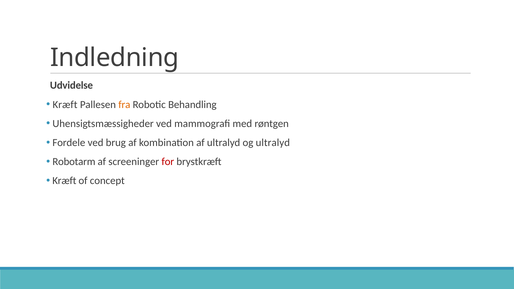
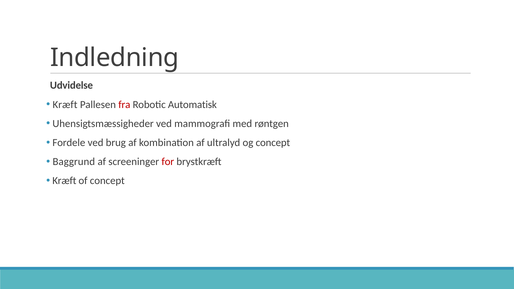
fra colour: orange -> red
Behandling: Behandling -> Automatisk
og ultralyd: ultralyd -> concept
Robotarm: Robotarm -> Baggrund
